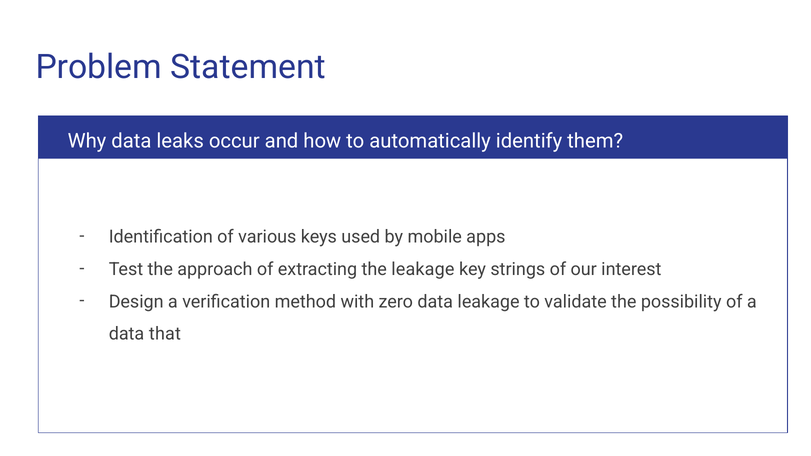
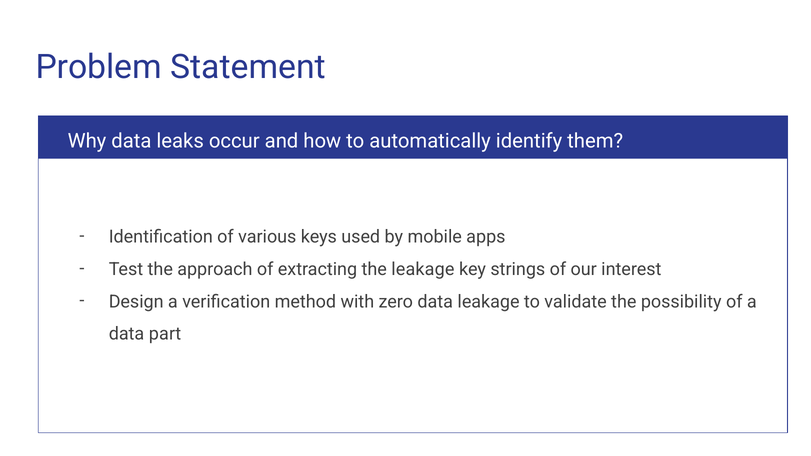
that: that -> part
